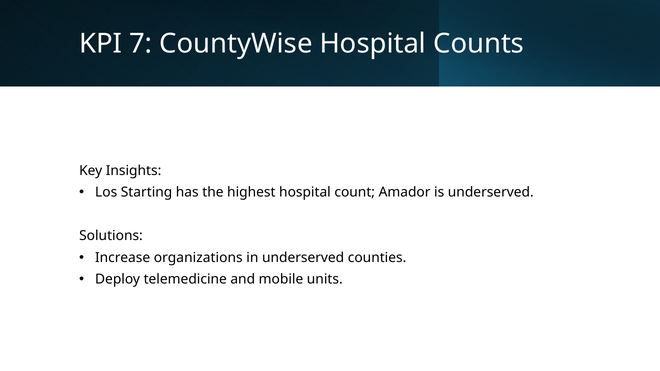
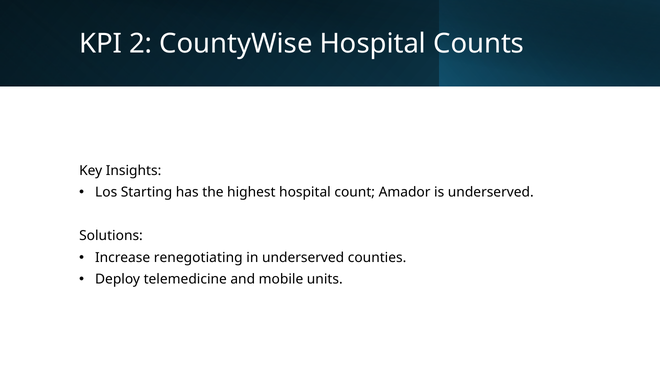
7: 7 -> 2
organizations: organizations -> renegotiating
